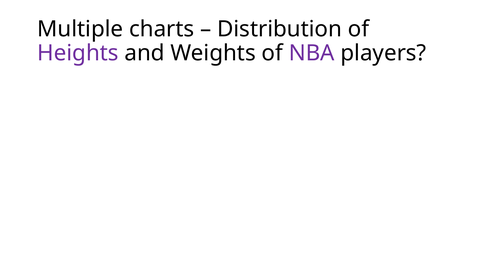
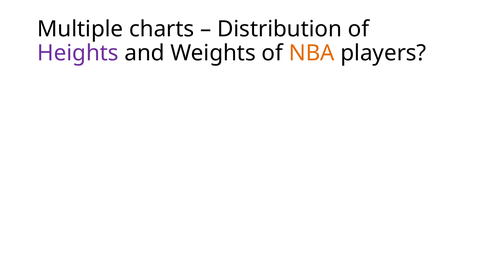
NBA colour: purple -> orange
